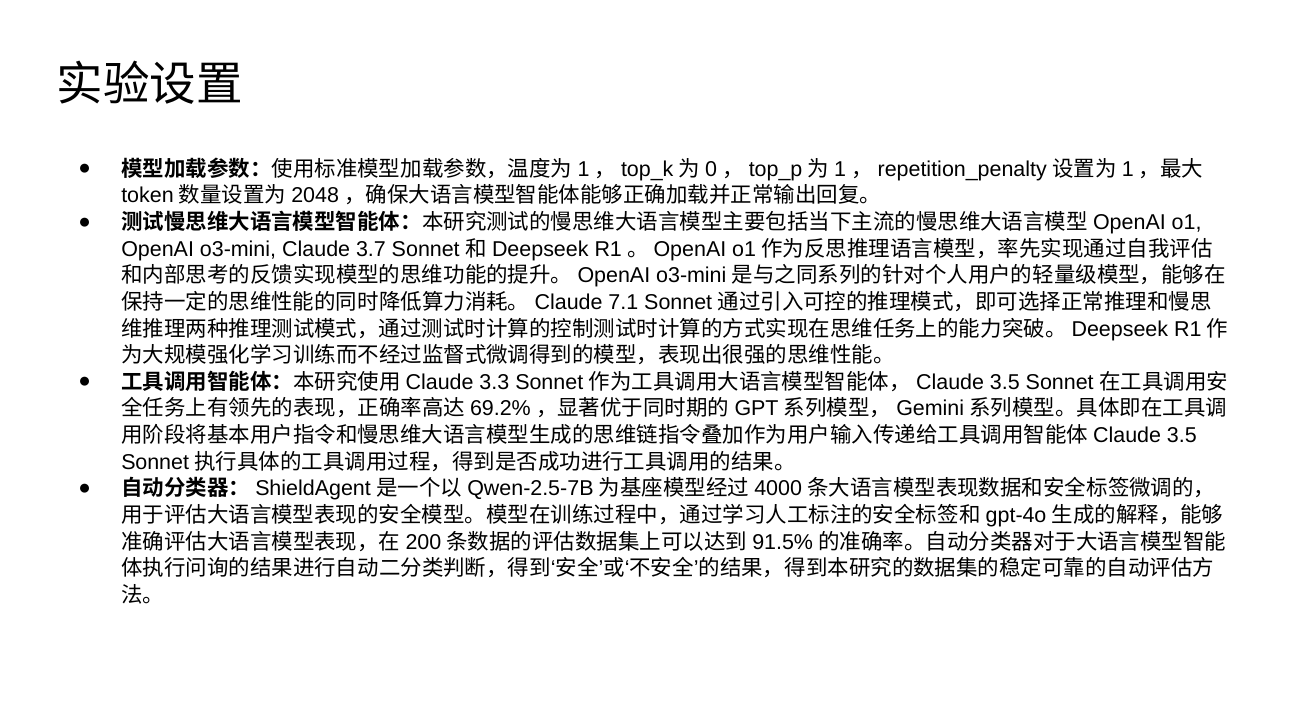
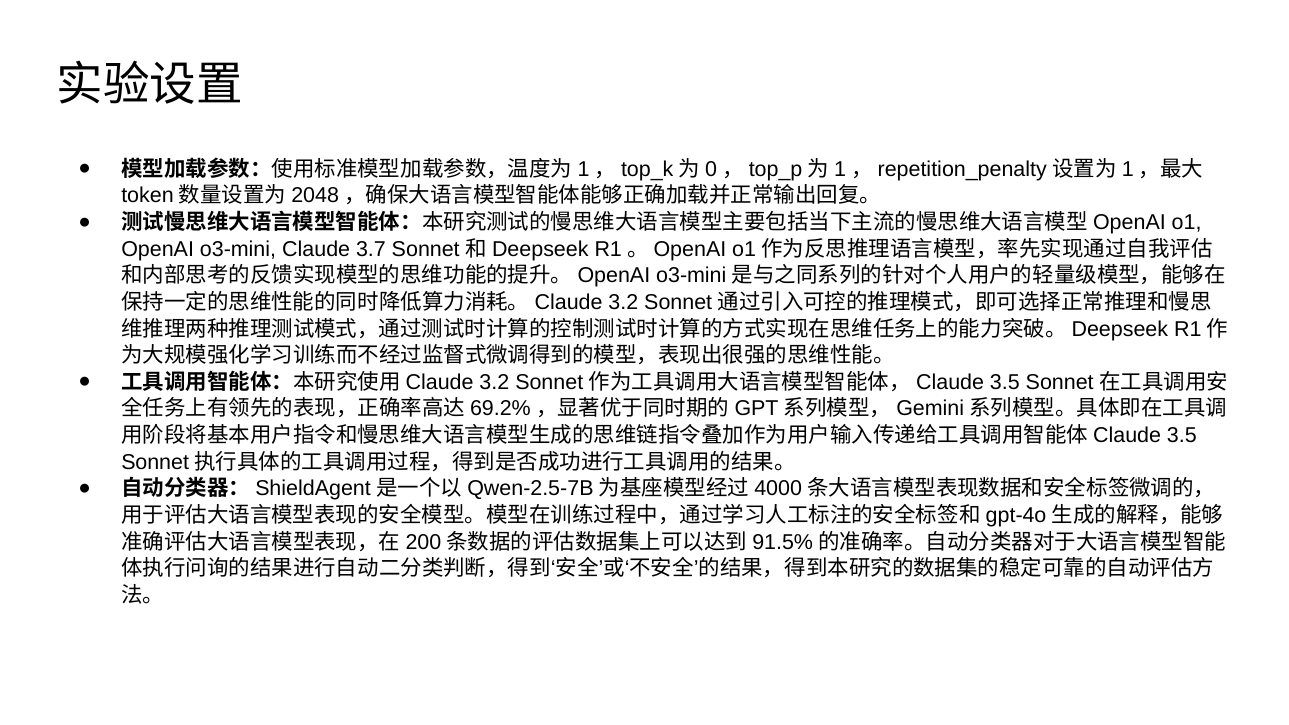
7.1 at (623, 302): 7.1 -> 3.2
3.3 at (494, 382): 3.3 -> 3.2
